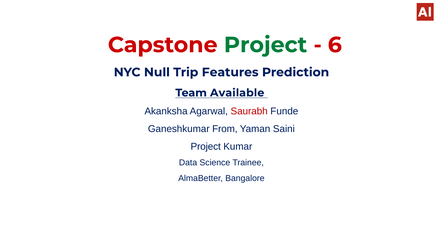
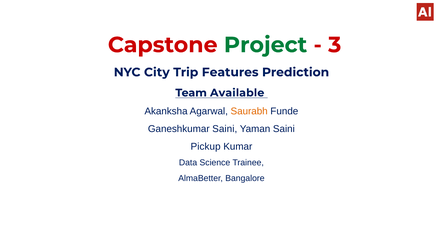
6: 6 -> 3
Null: Null -> City
Saurabh colour: red -> orange
Ganeshkumar From: From -> Saini
Project at (206, 147): Project -> Pickup
